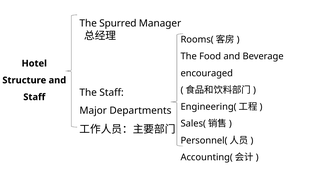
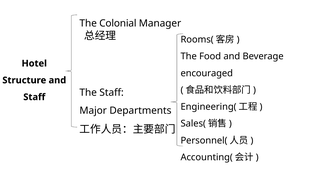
Spurred: Spurred -> Colonial
